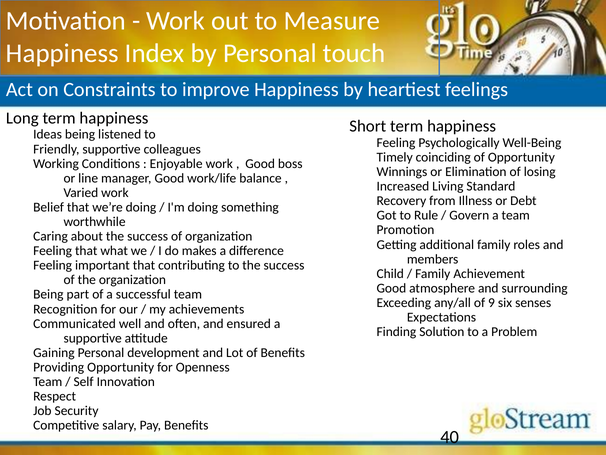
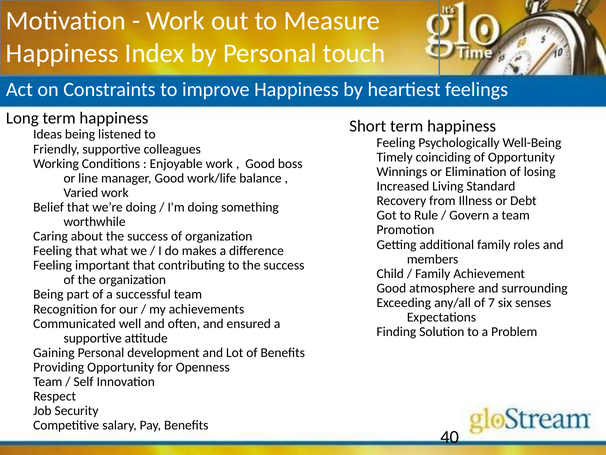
9: 9 -> 7
